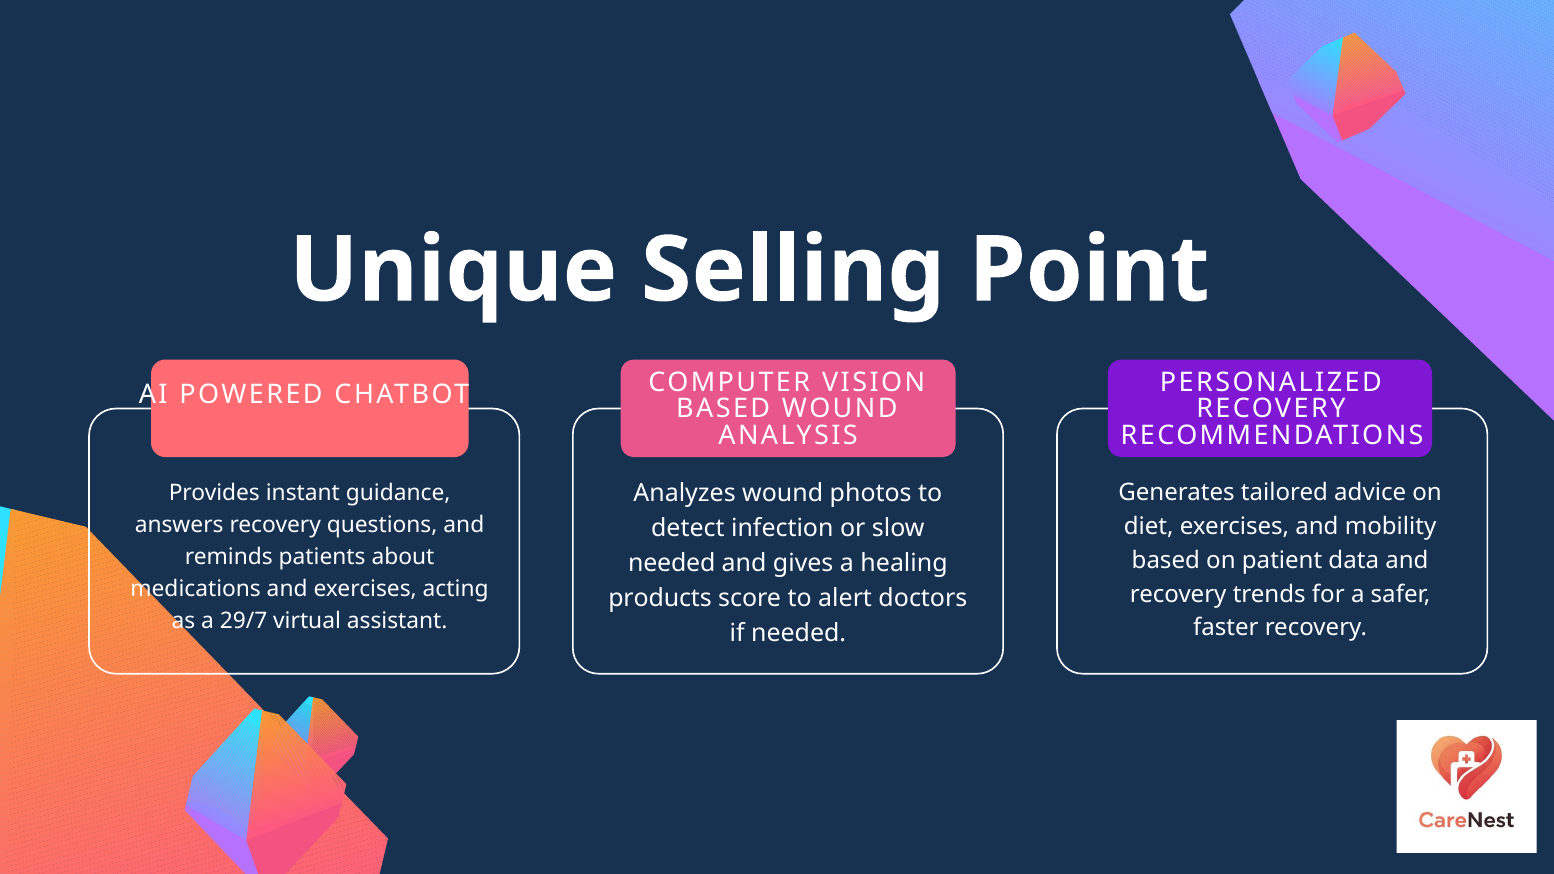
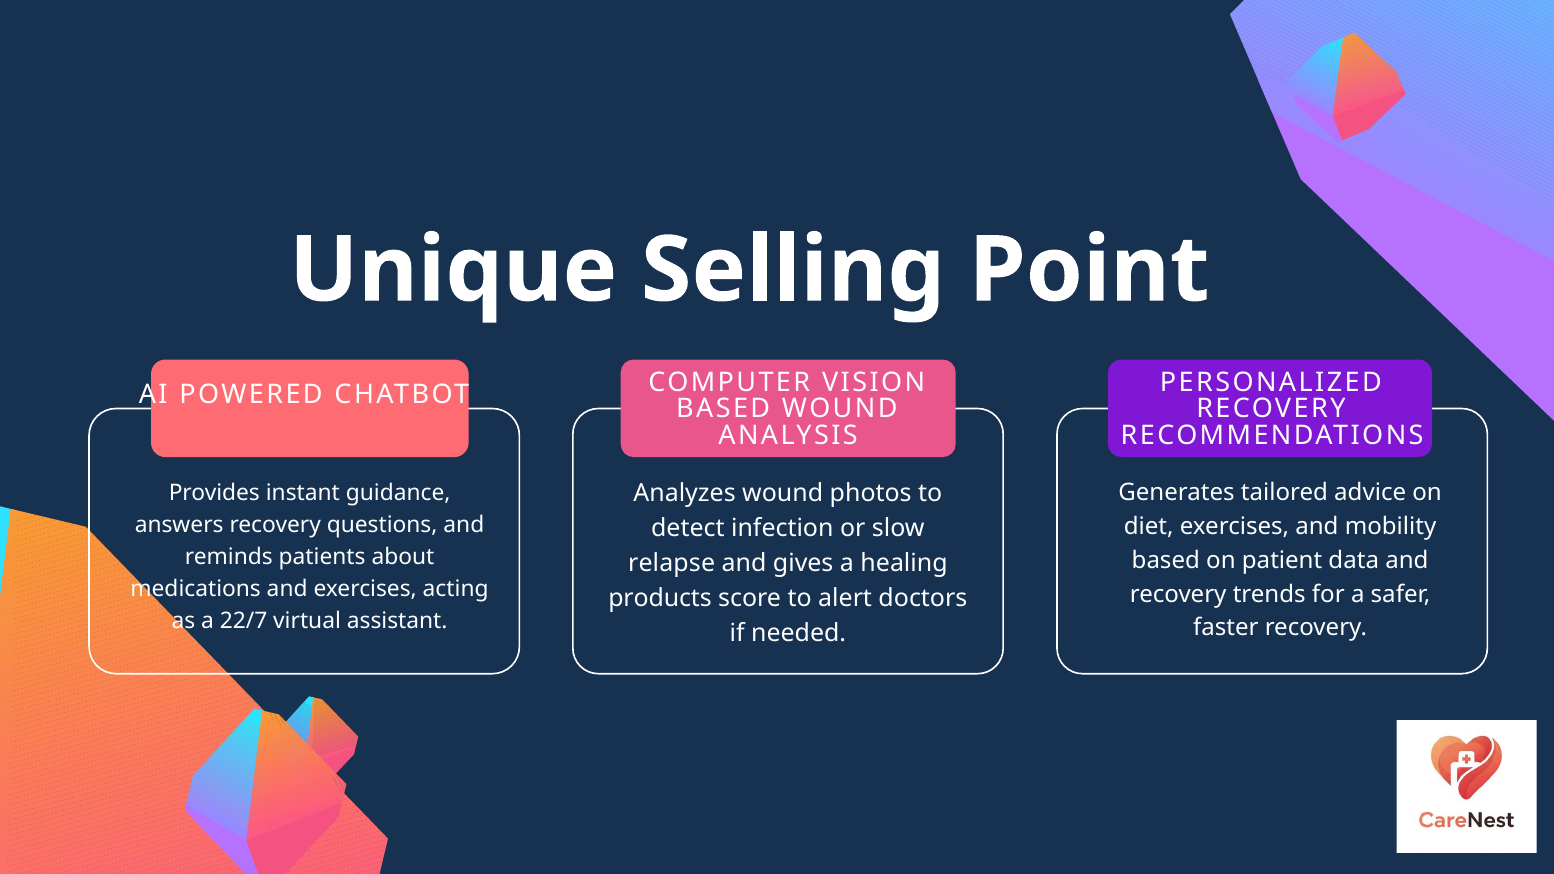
needed at (672, 564): needed -> relapse
29/7: 29/7 -> 22/7
